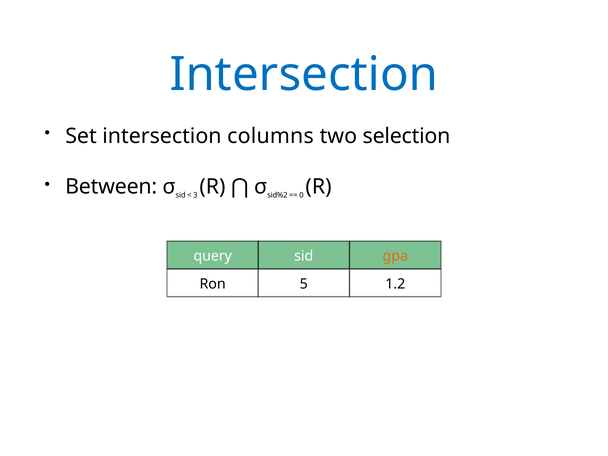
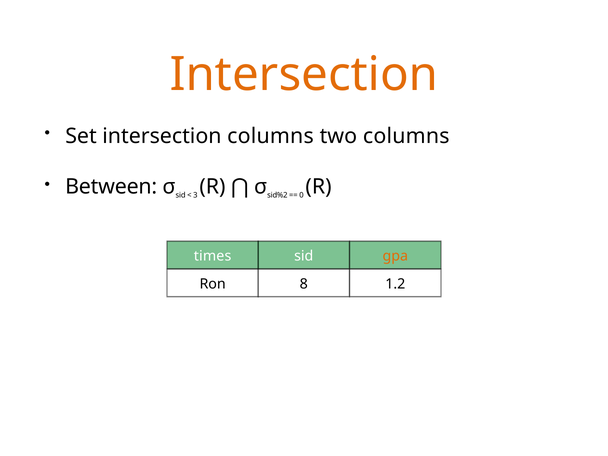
Intersection at (304, 75) colour: blue -> orange
two selection: selection -> columns
query: query -> times
5: 5 -> 8
